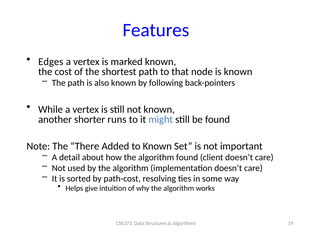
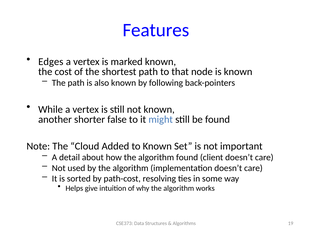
runs: runs -> false
There: There -> Cloud
